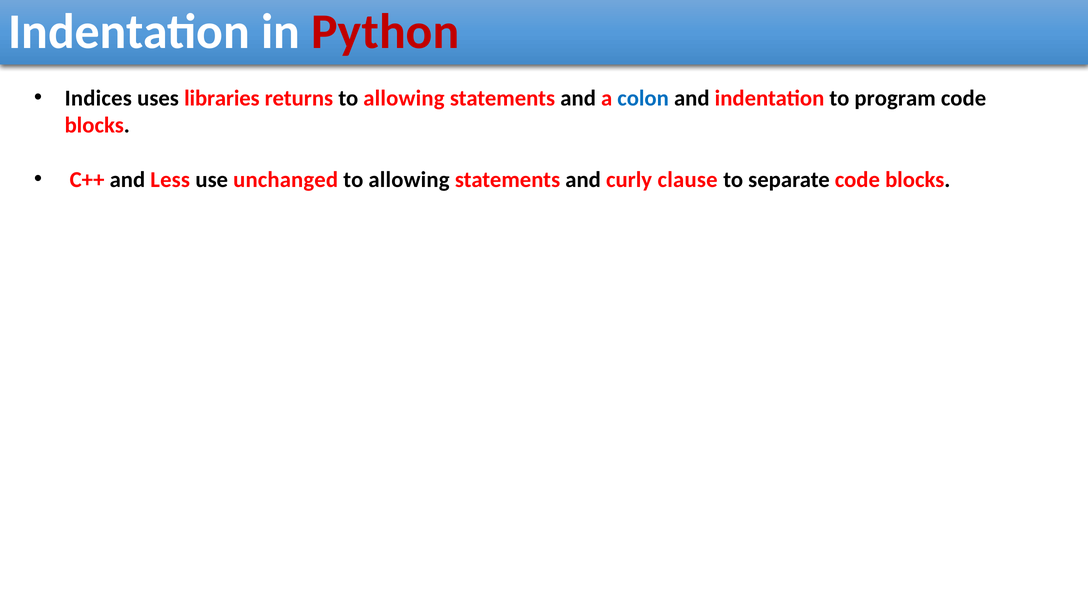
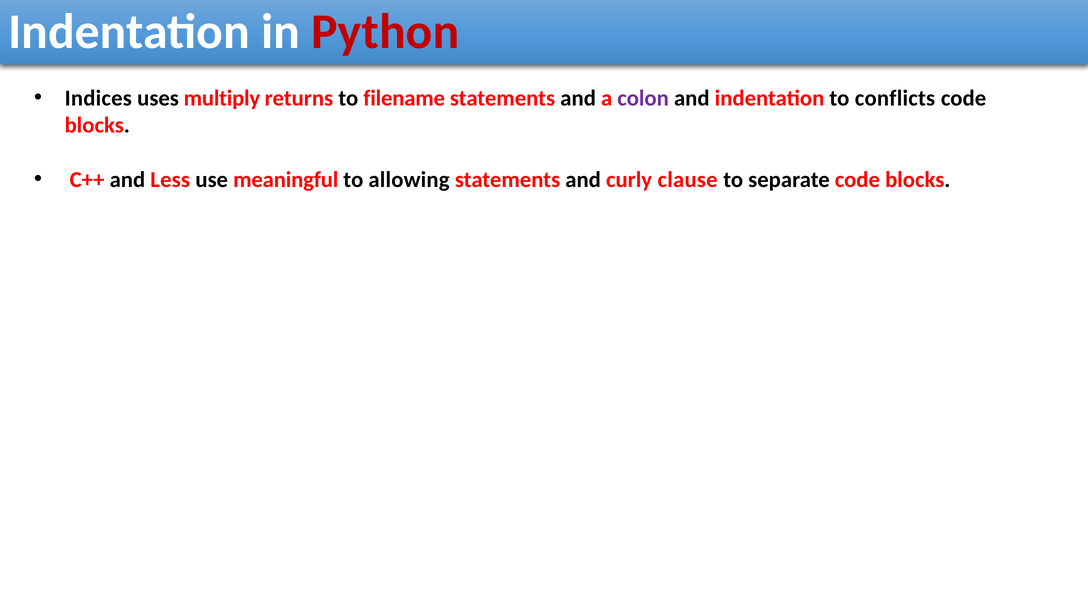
libraries: libraries -> multiply
returns to allowing: allowing -> filename
colon colour: blue -> purple
program: program -> conflicts
unchanged: unchanged -> meaningful
